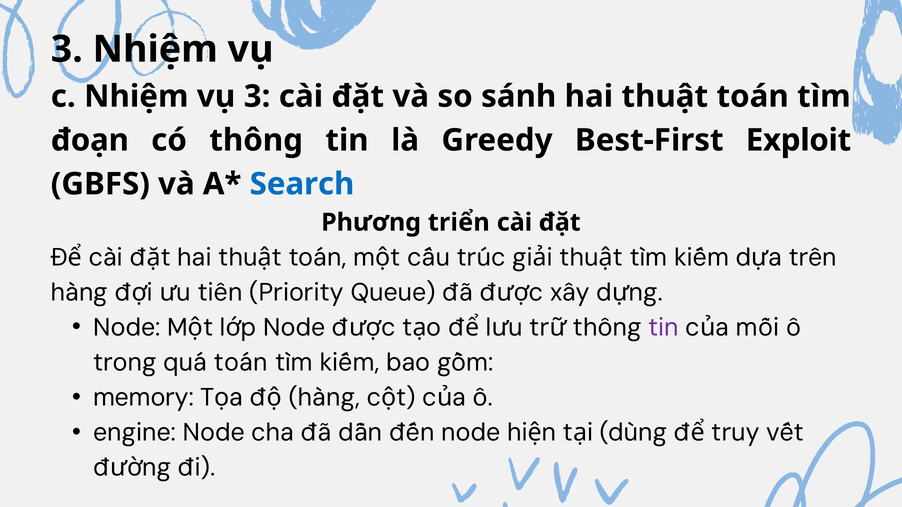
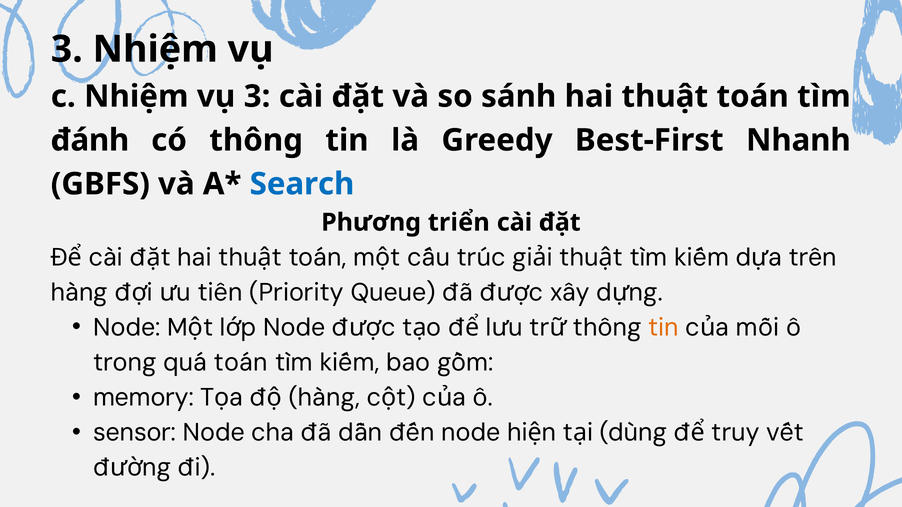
đoạn: đoạn -> đánh
Exploit: Exploit -> Nhanh
tin at (663, 328) colour: purple -> orange
engine: engine -> sensor
